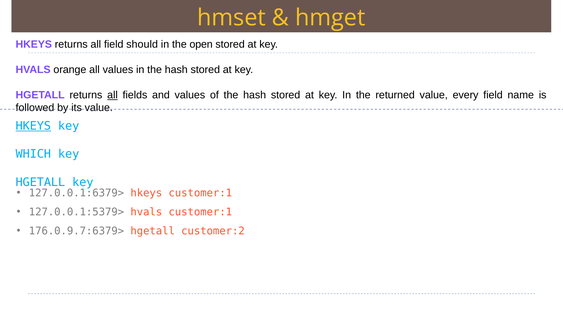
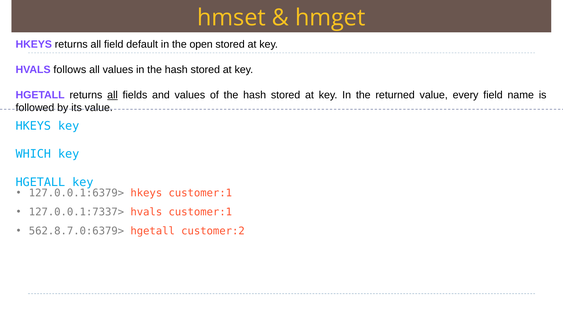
should: should -> default
orange: orange -> follows
HKEYS at (33, 126) underline: present -> none
127.0.0.1:5379>: 127.0.0.1:5379> -> 127.0.0.1:7337>
176.0.9.7:6379>: 176.0.9.7:6379> -> 562.8.7.0:6379>
